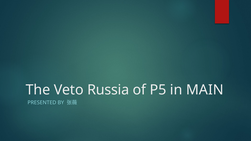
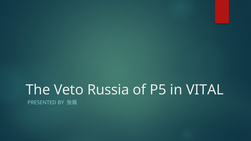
MAIN: MAIN -> VITAL
